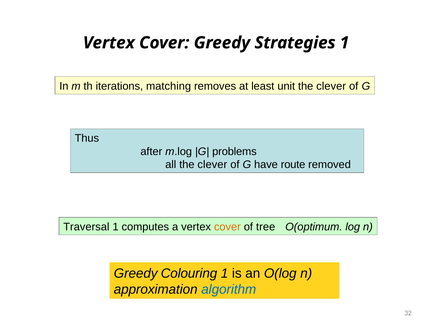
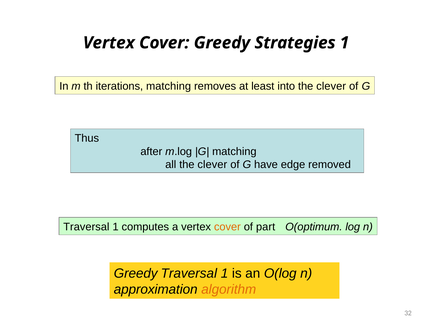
unit: unit -> into
problems at (234, 152): problems -> matching
route: route -> edge
tree: tree -> part
Greedy Colouring: Colouring -> Traversal
algorithm colour: blue -> orange
